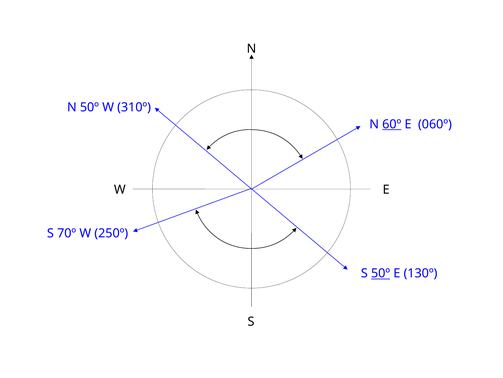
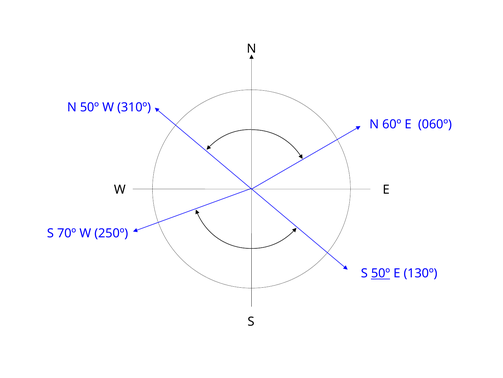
60º underline: present -> none
